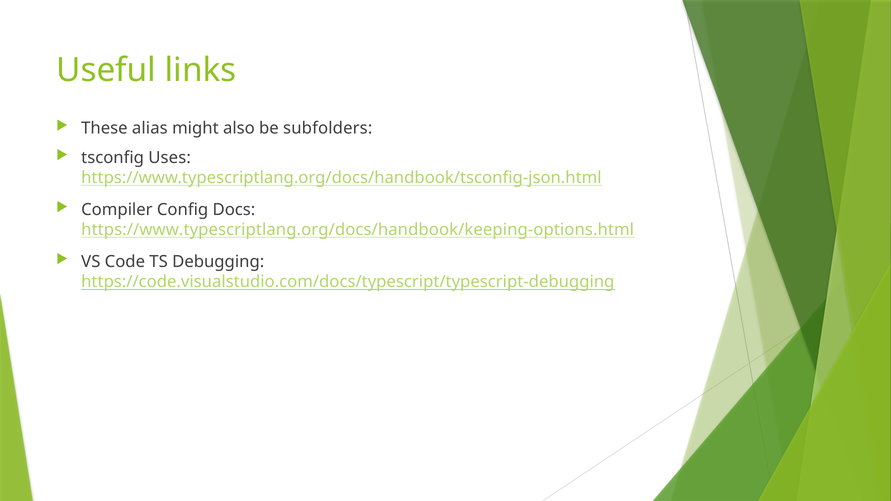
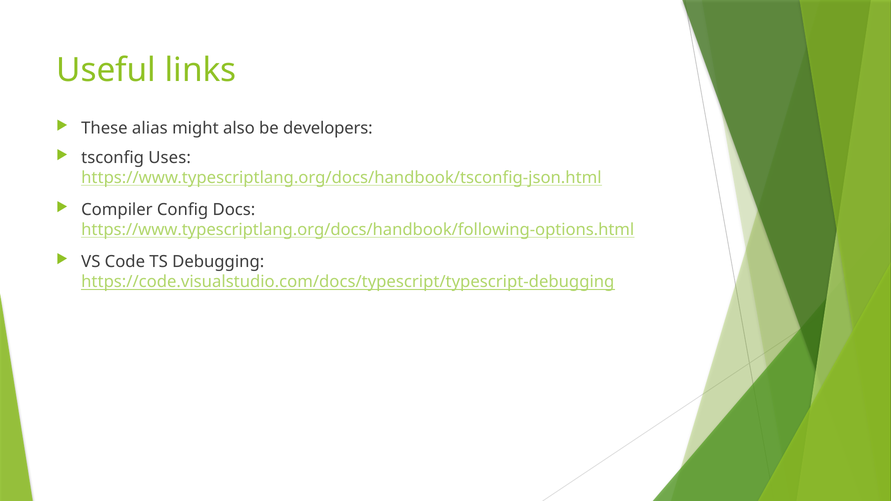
subfolders: subfolders -> developers
https://www.typescriptlang.org/docs/handbook/keeping-options.html: https://www.typescriptlang.org/docs/handbook/keeping-options.html -> https://www.typescriptlang.org/docs/handbook/following-options.html
